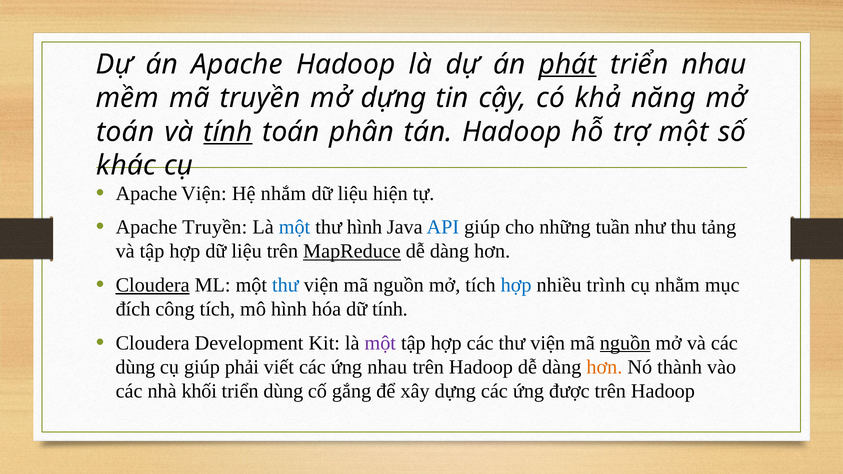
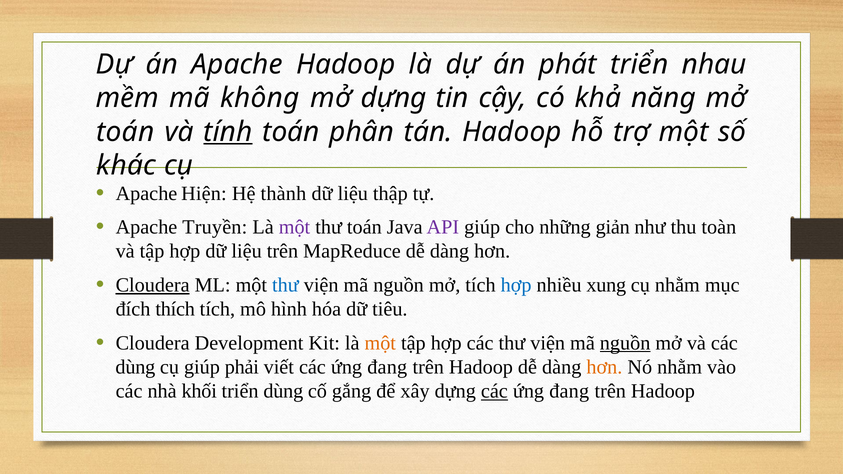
phát underline: present -> none
mã truyền: truyền -> không
Apache Viện: Viện -> Hiện
nhắm: nhắm -> thành
hiện: hiện -> thập
một at (295, 227) colour: blue -> purple
thư hình: hình -> toán
API colour: blue -> purple
tuần: tuần -> giản
tảng: tảng -> toàn
MapReduce underline: present -> none
trình: trình -> xung
công: công -> thích
dữ tính: tính -> tiêu
một at (380, 343) colour: purple -> orange
viết các ứng nhau: nhau -> đang
Nó thành: thành -> nhằm
các at (494, 391) underline: none -> present
được at (569, 391): được -> đang
